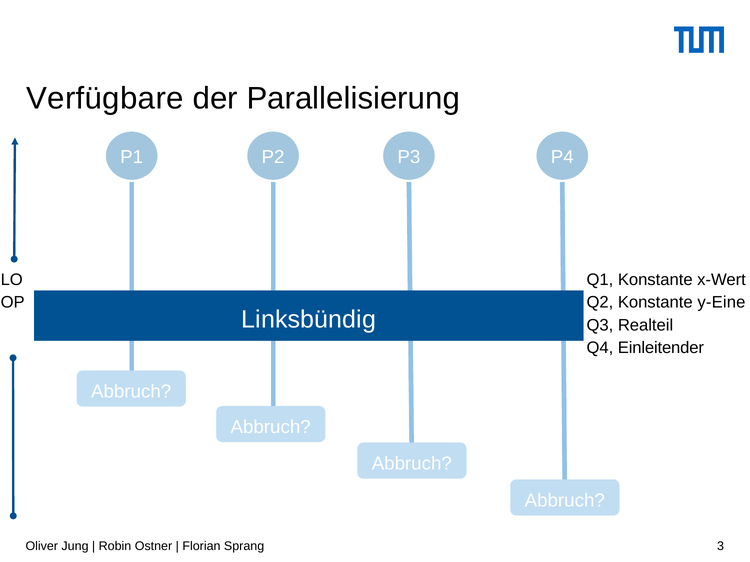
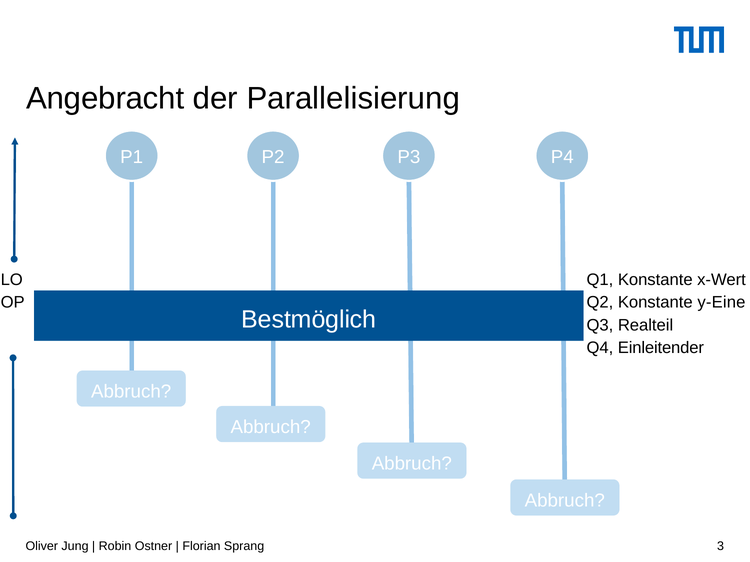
Verfügbare: Verfügbare -> Angebracht
Linksbündig: Linksbündig -> Bestmöglich
